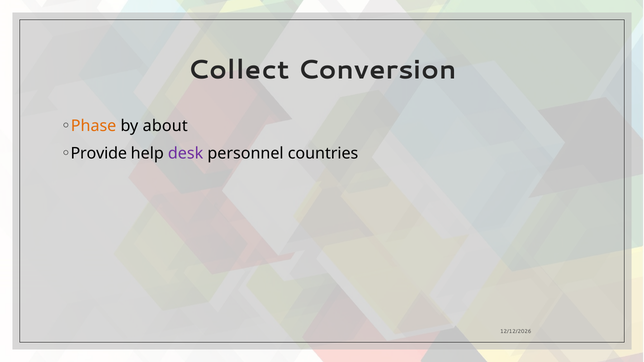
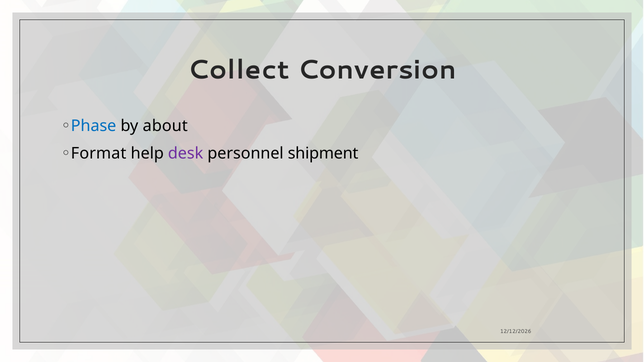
Phase colour: orange -> blue
Provide: Provide -> Format
countries: countries -> shipment
